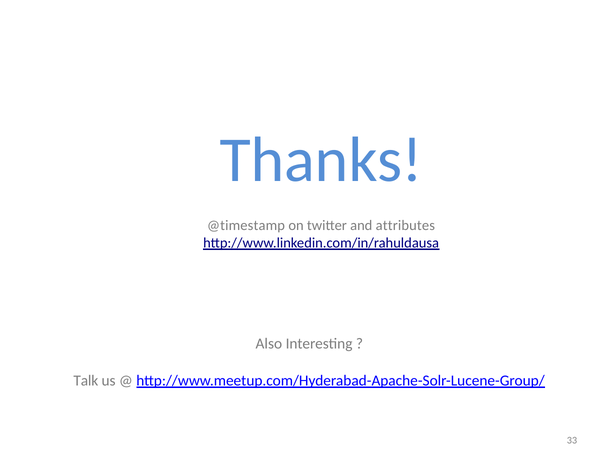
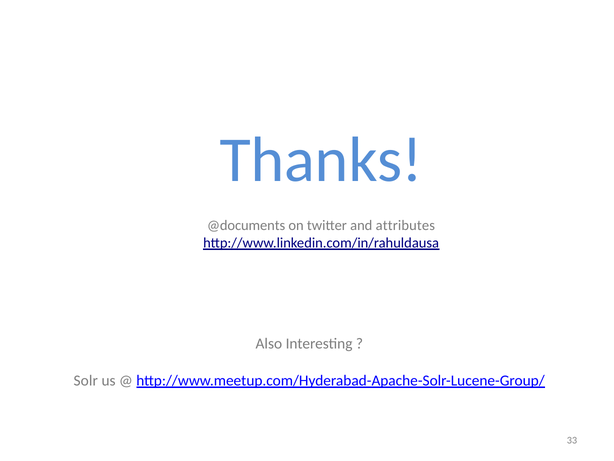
@timestamp: @timestamp -> @documents
Talk: Talk -> Solr
